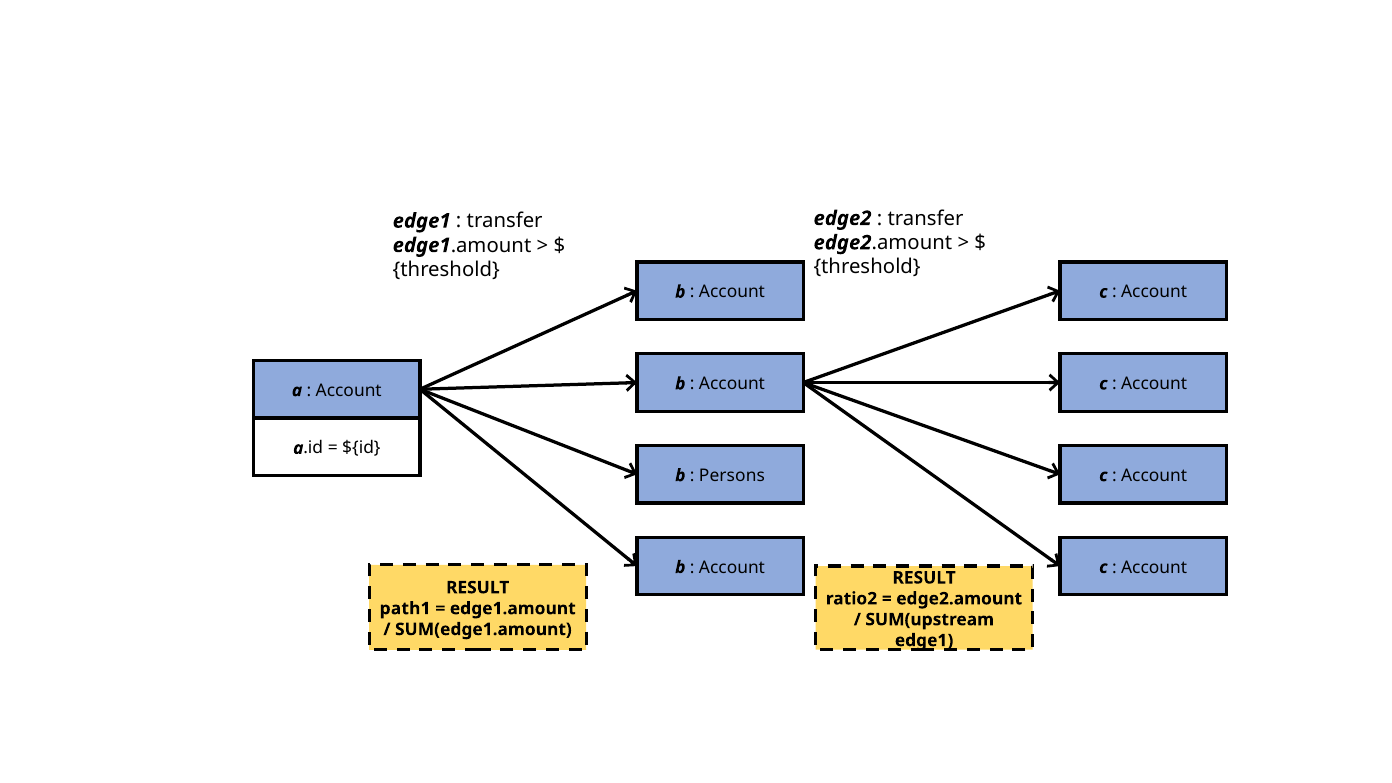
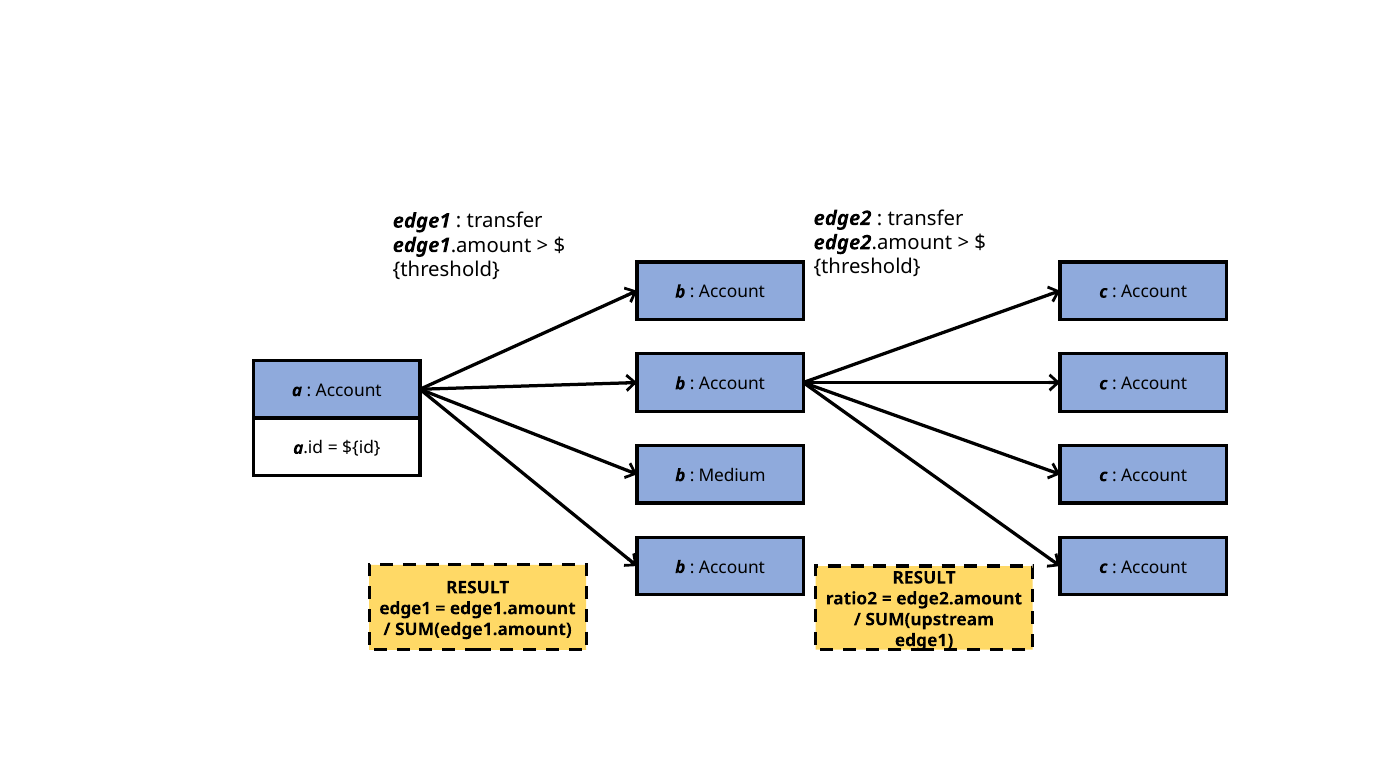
Persons: Persons -> Medium
path1 at (405, 608): path1 -> edge1
